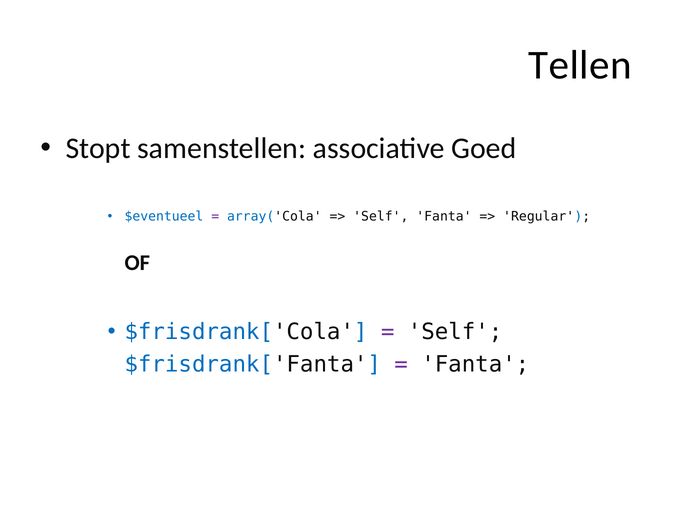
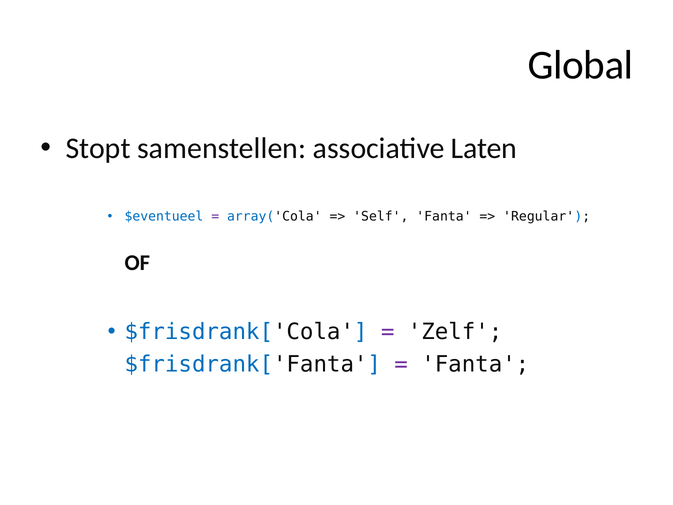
Tellen: Tellen -> Global
Goed: Goed -> Laten
Self at (455, 332): Self -> Zelf
